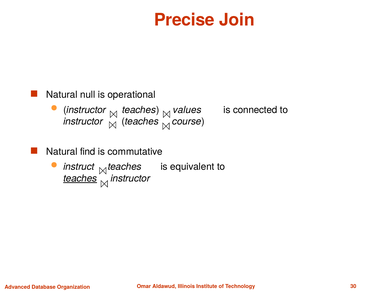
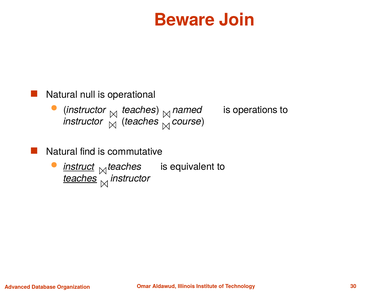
Precise: Precise -> Beware
values: values -> named
connected: connected -> operations
instruct underline: none -> present
